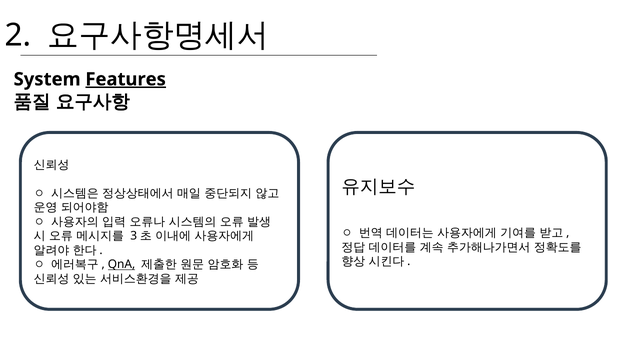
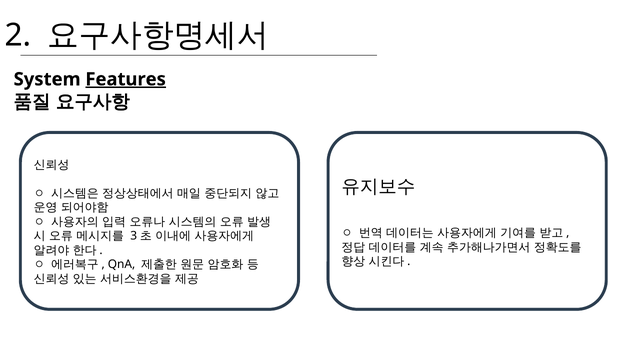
QnA underline: present -> none
